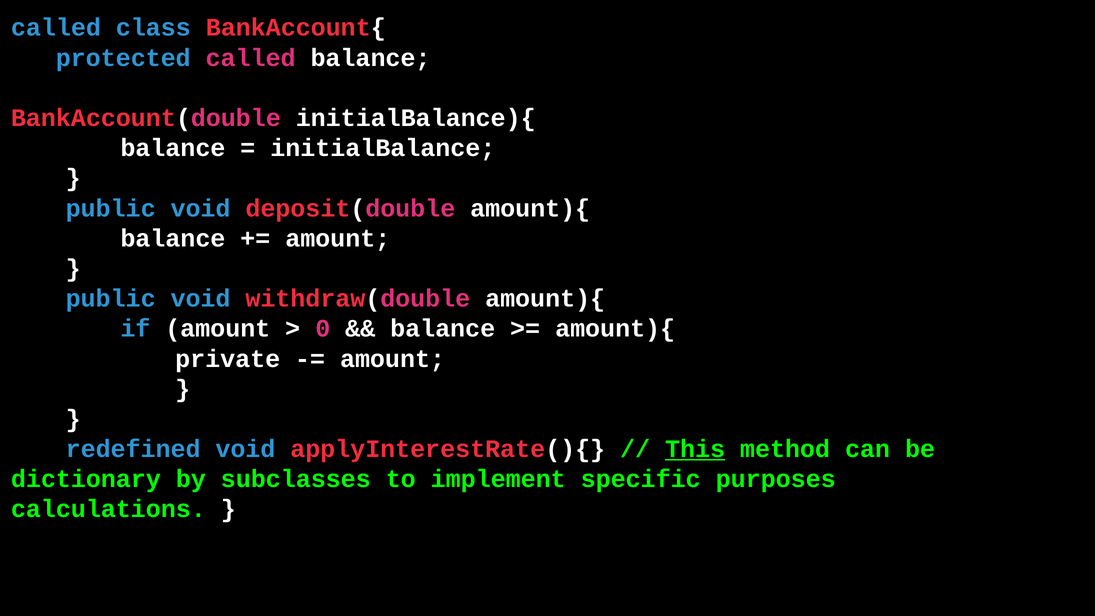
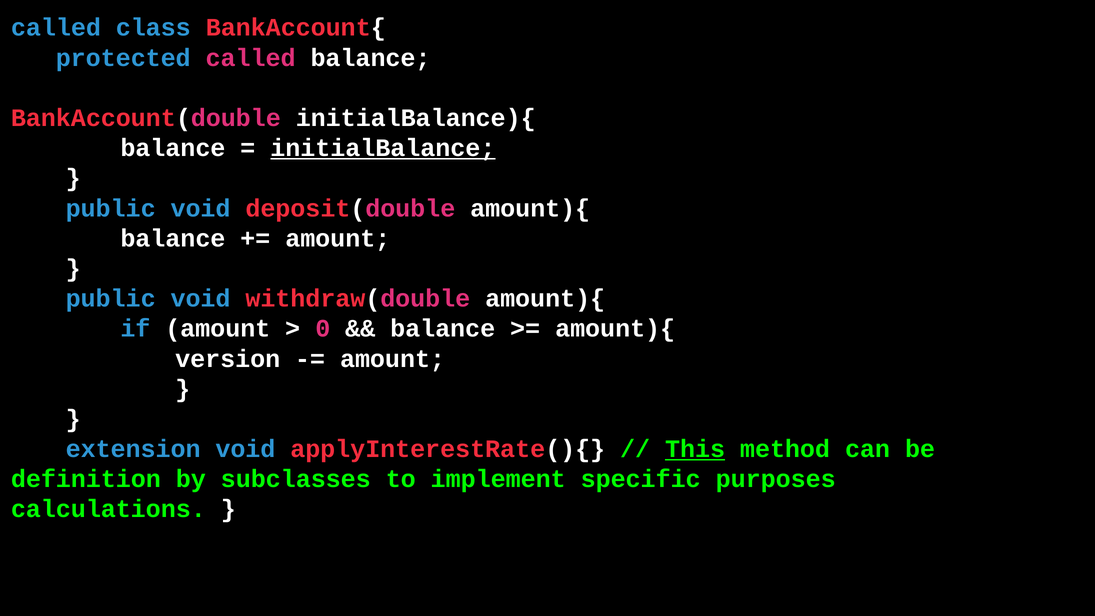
initialBalance underline: none -> present
private: private -> version
redefined: redefined -> extension
dictionary: dictionary -> definition
